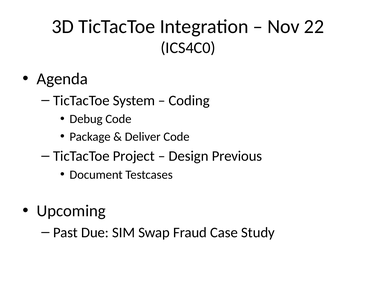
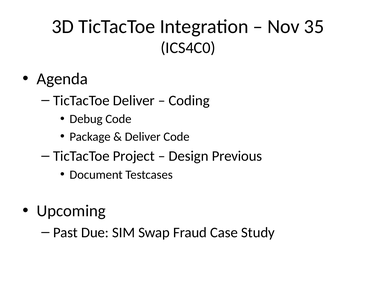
22: 22 -> 35
TicTacToe System: System -> Deliver
